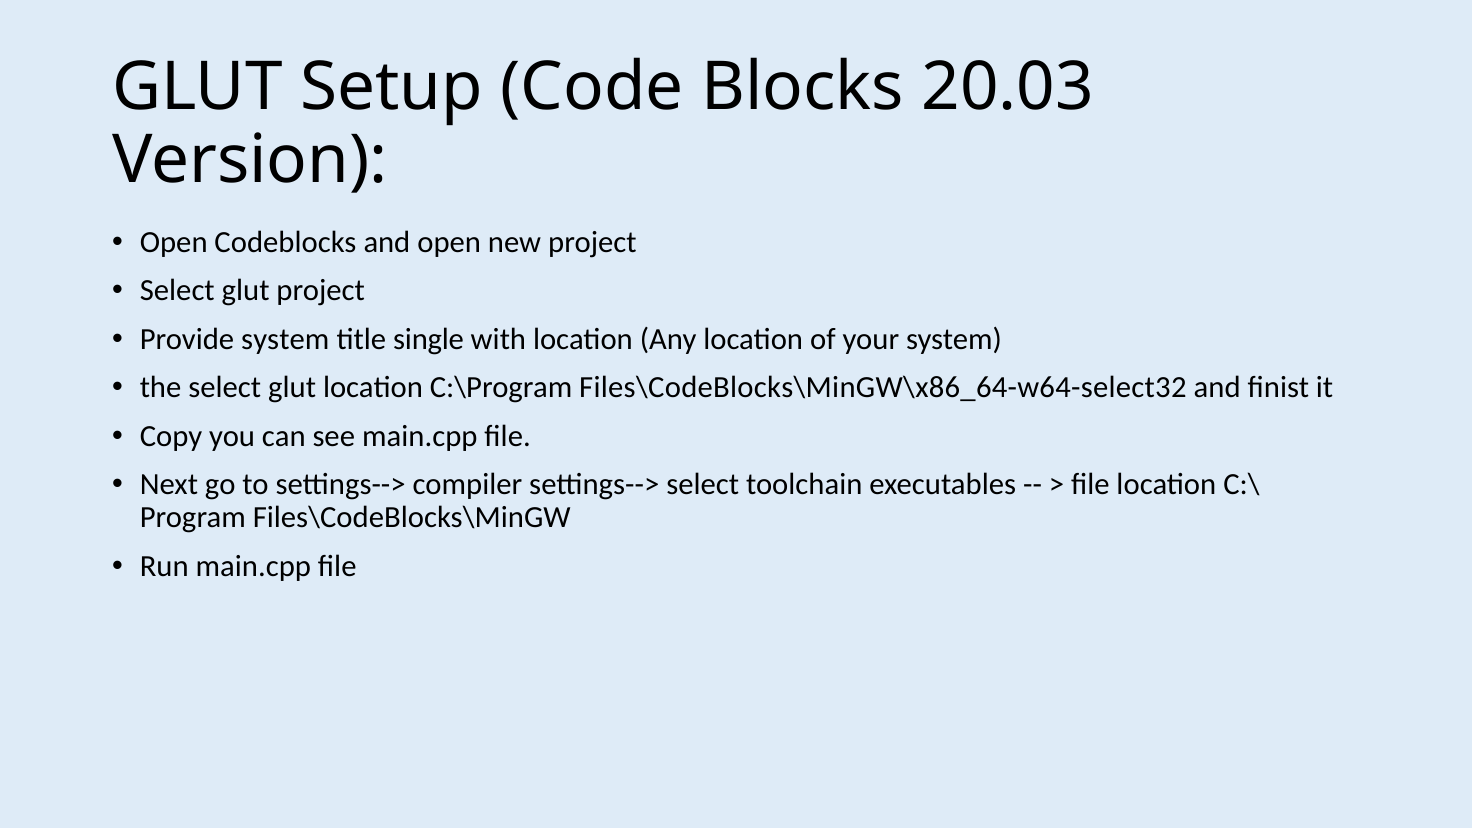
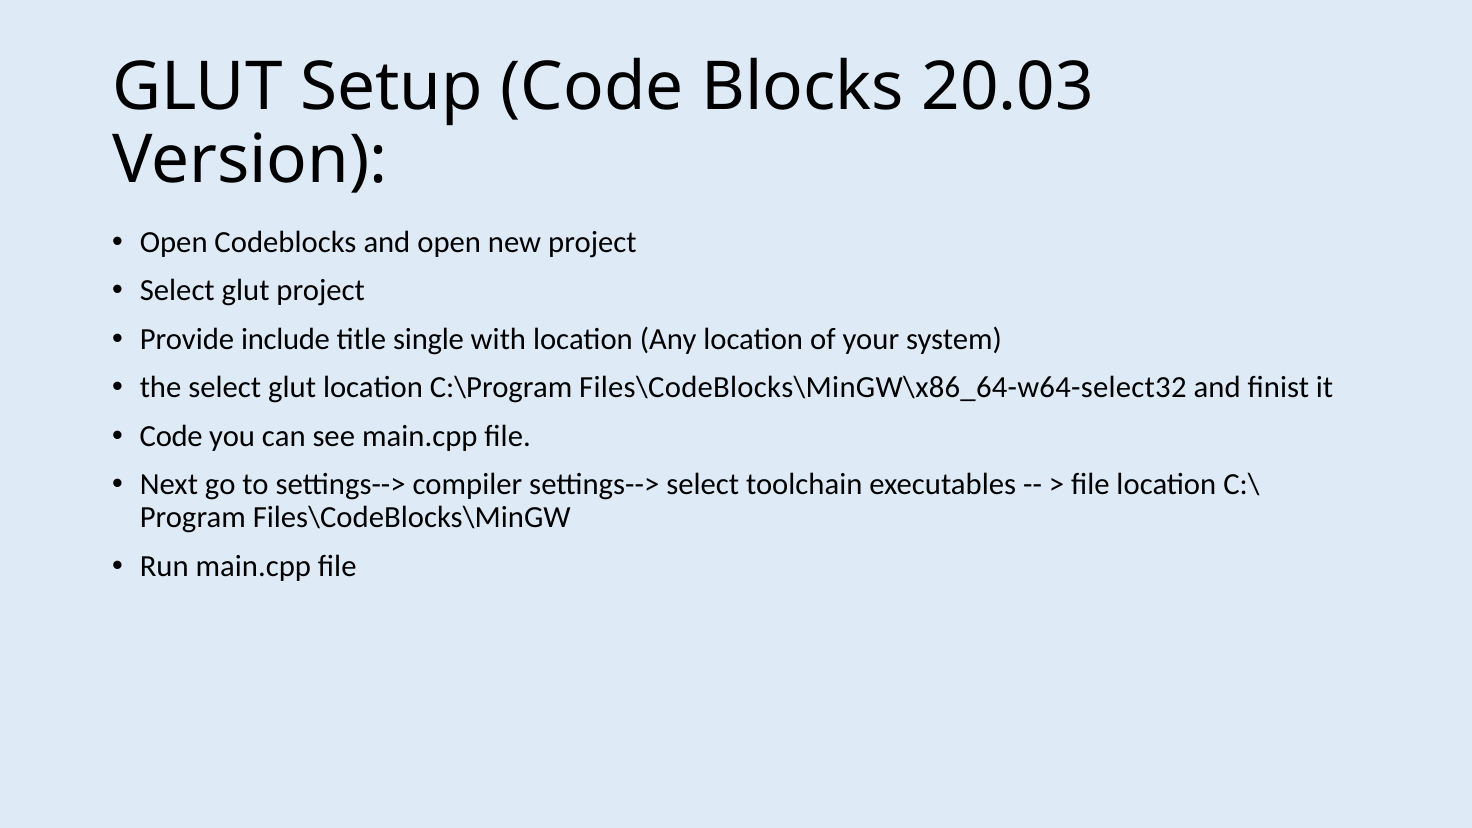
Provide system: system -> include
Copy at (171, 436): Copy -> Code
